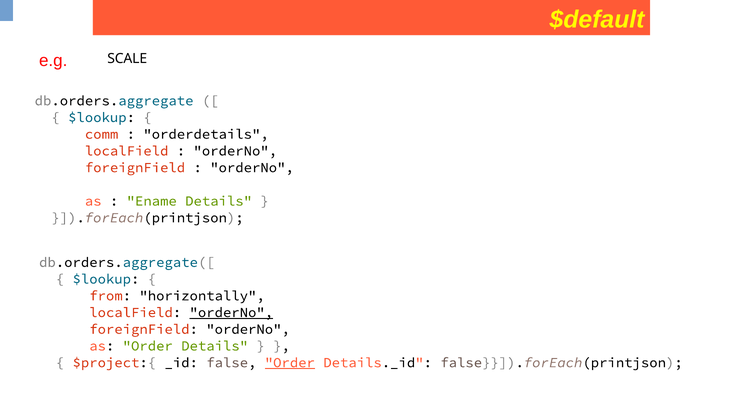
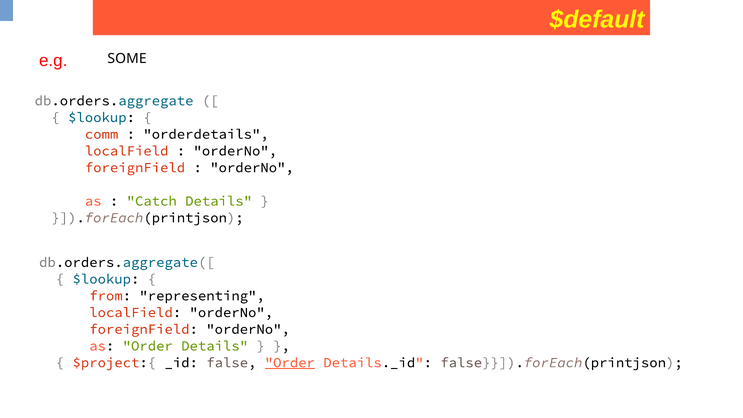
SCALE: SCALE -> SOME
Ename: Ename -> Catch
horizontally: horizontally -> representing
orderNo at (231, 312) underline: present -> none
